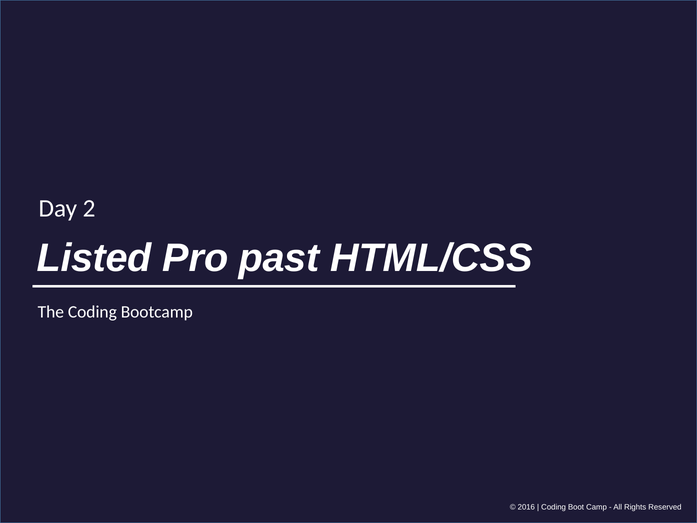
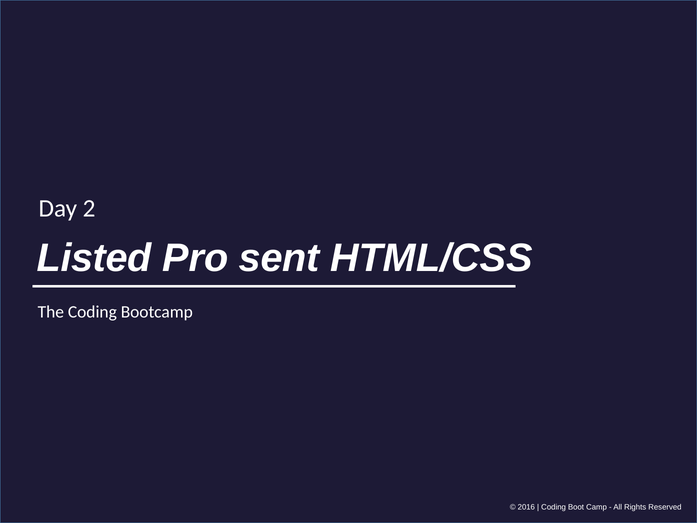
past: past -> sent
